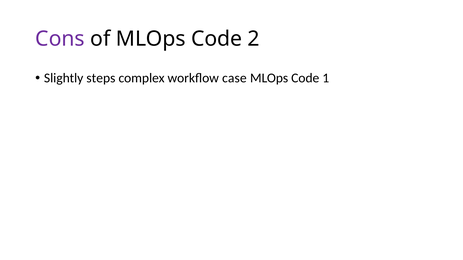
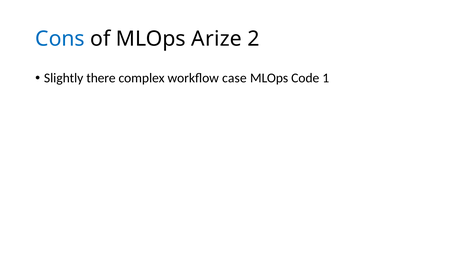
Cons colour: purple -> blue
of MLOps Code: Code -> Arize
steps: steps -> there
